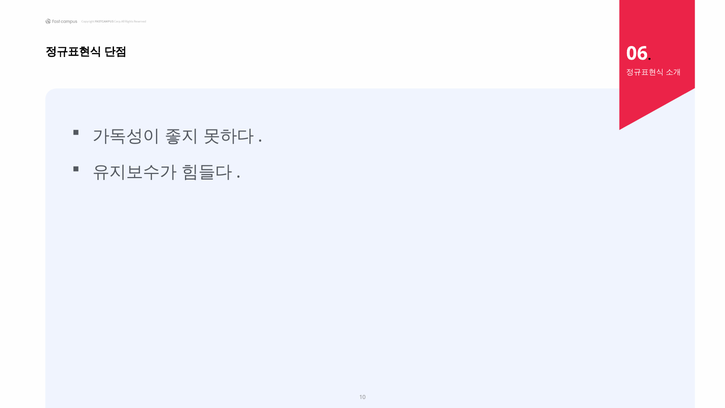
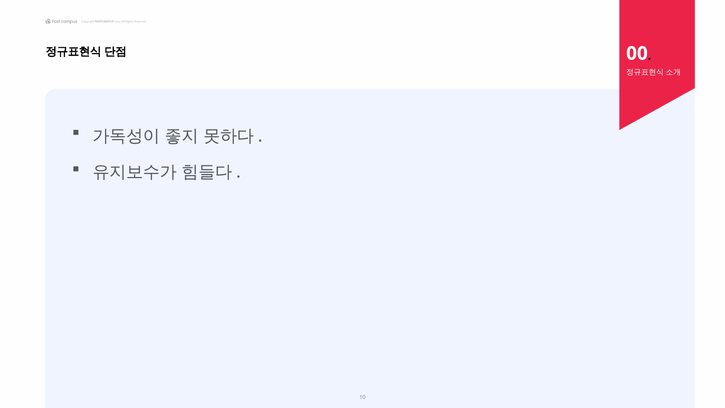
06: 06 -> 00
